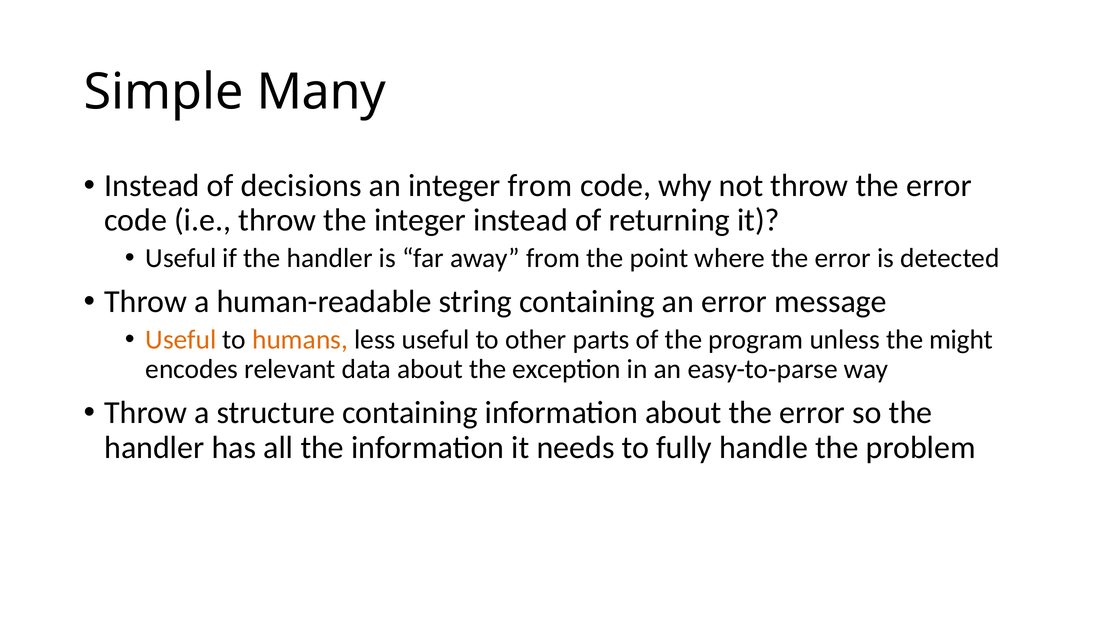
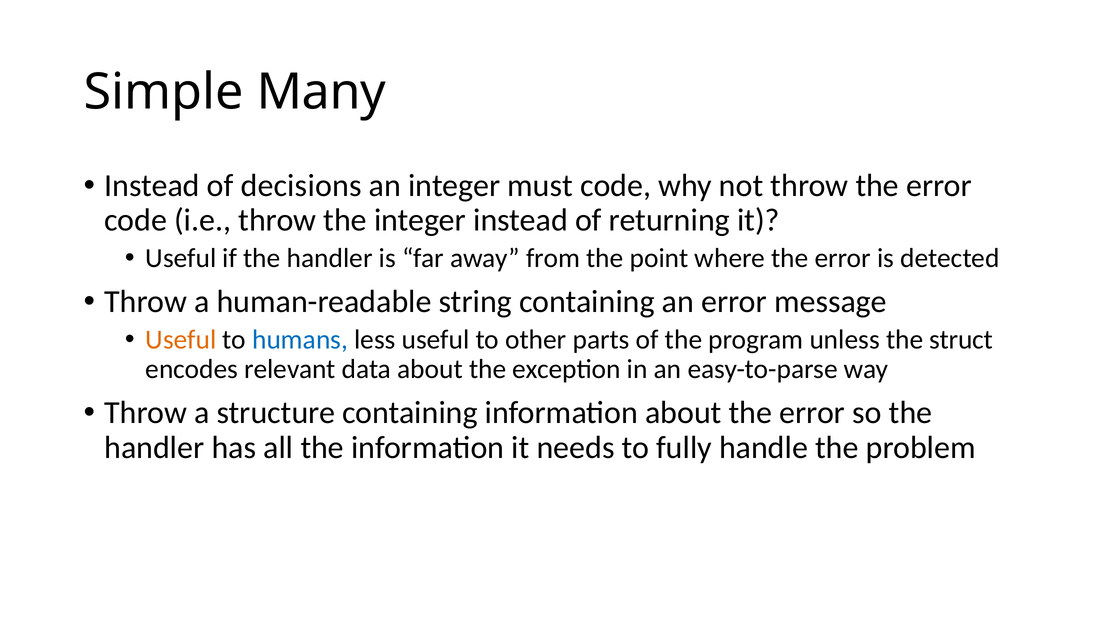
integer from: from -> must
humans colour: orange -> blue
might: might -> struct
